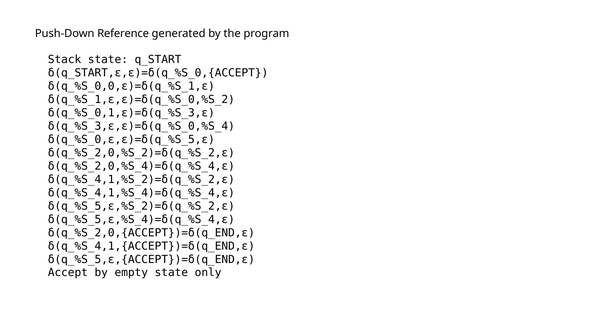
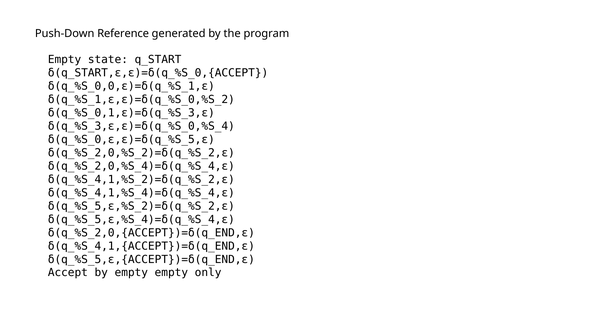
Stack at (65, 60): Stack -> Empty
empty state: state -> empty
